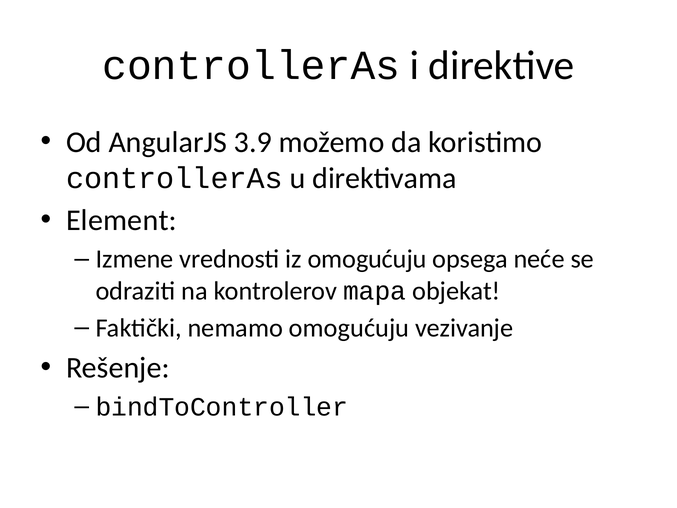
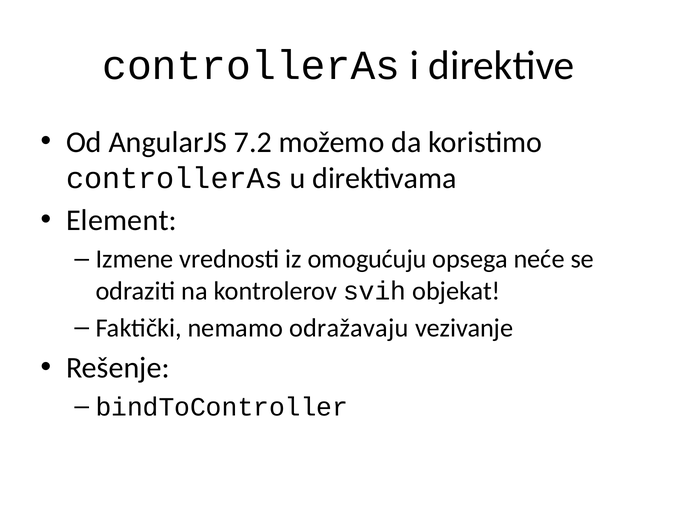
3.9: 3.9 -> 7.2
mapa: mapa -> svih
nemamo omogućuju: omogućuju -> odražavaju
